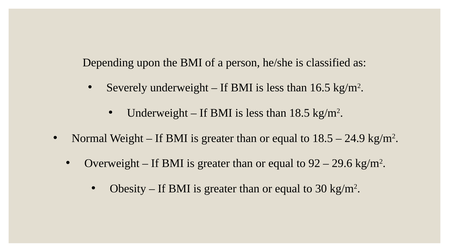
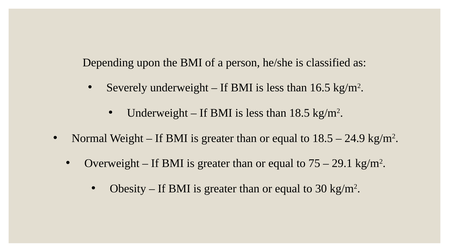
92: 92 -> 75
29.6: 29.6 -> 29.1
